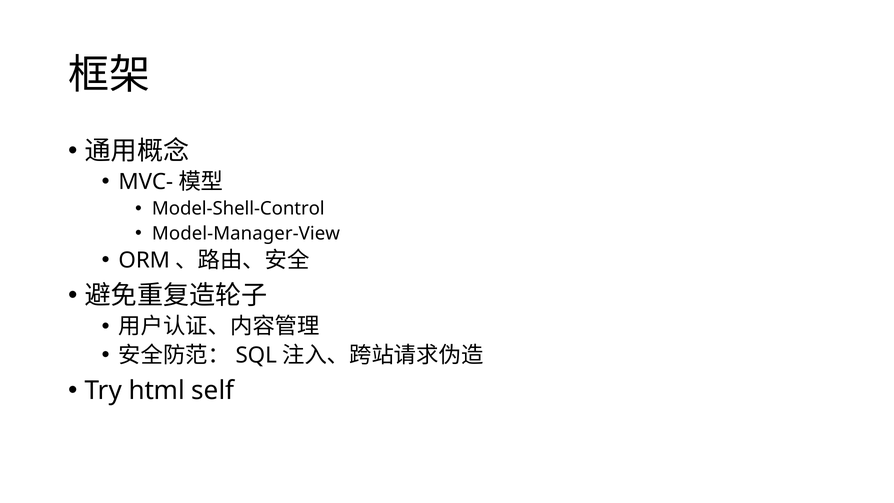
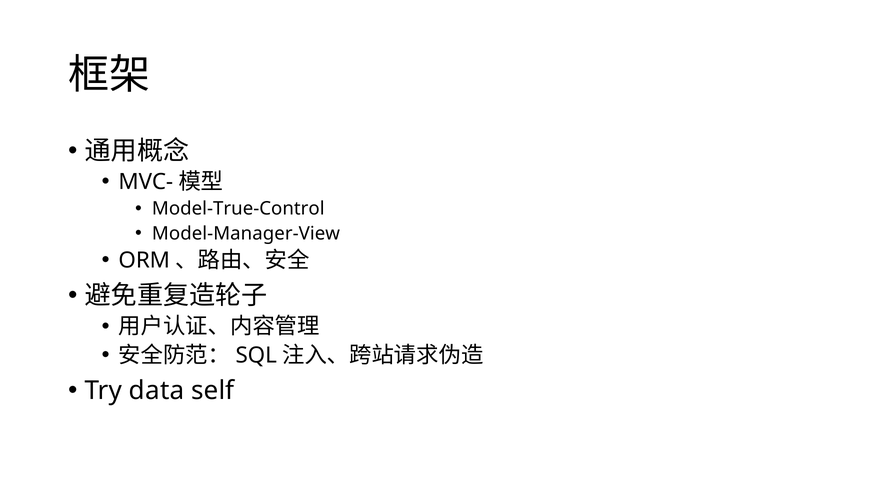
Model-Shell-Control: Model-Shell-Control -> Model-True-Control
html: html -> data
